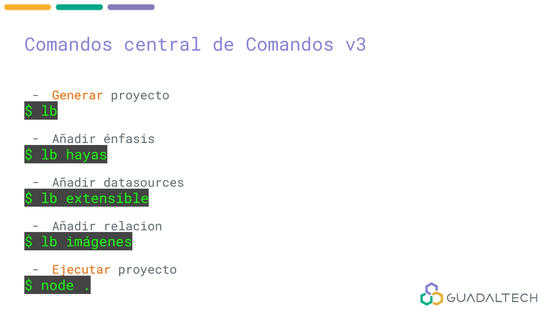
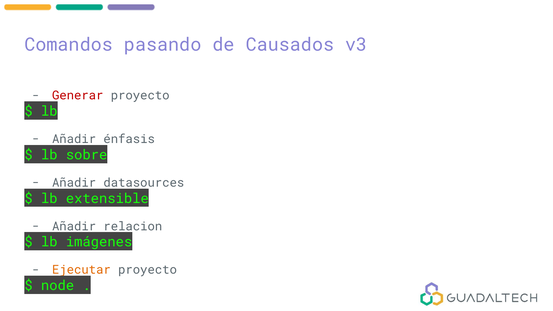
central: central -> pasando
de Comandos: Comandos -> Causados
Generar colour: orange -> red
hayas: hayas -> sobre
